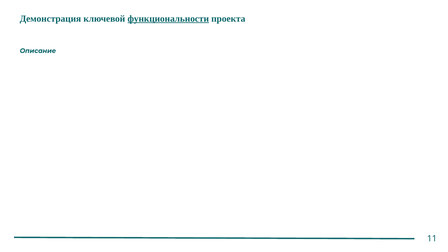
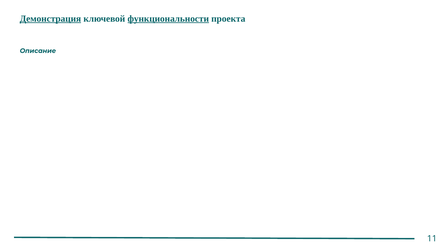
Демонстрация underline: none -> present
